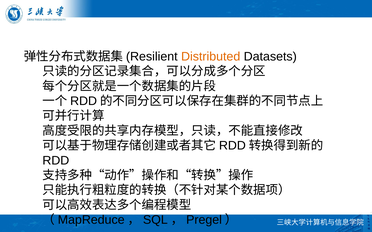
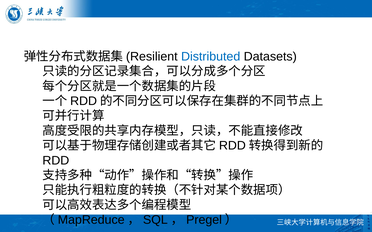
Distributed colour: orange -> blue
